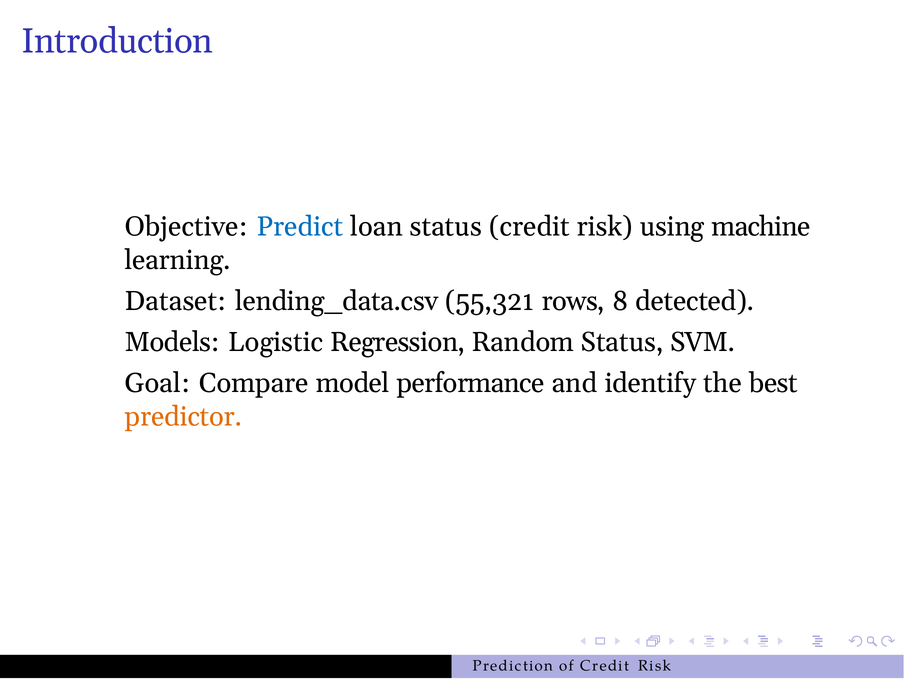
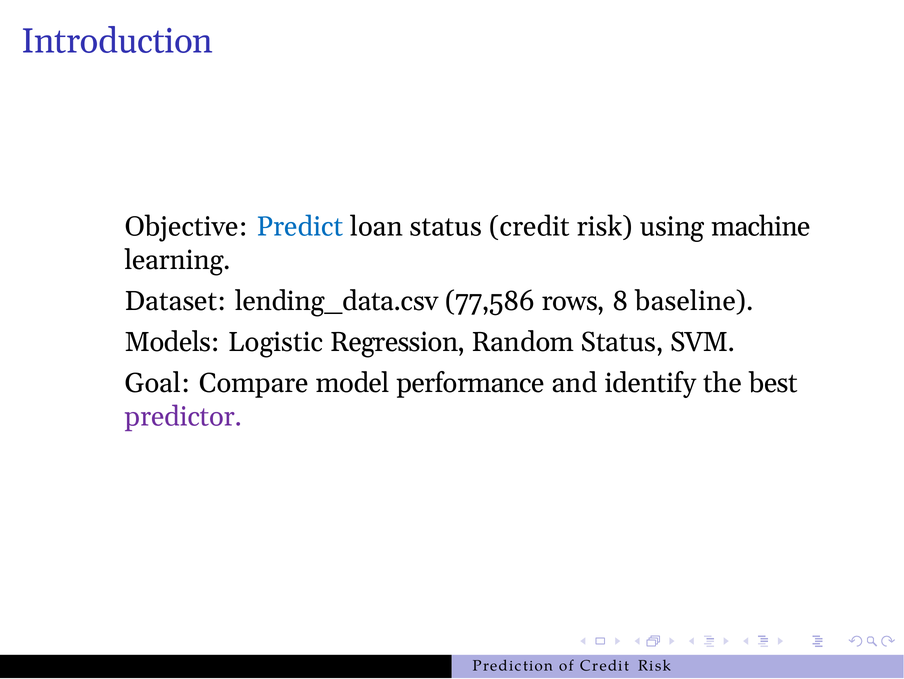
55,321: 55,321 -> 77,586
detected: detected -> baseline
predictor colour: orange -> purple
